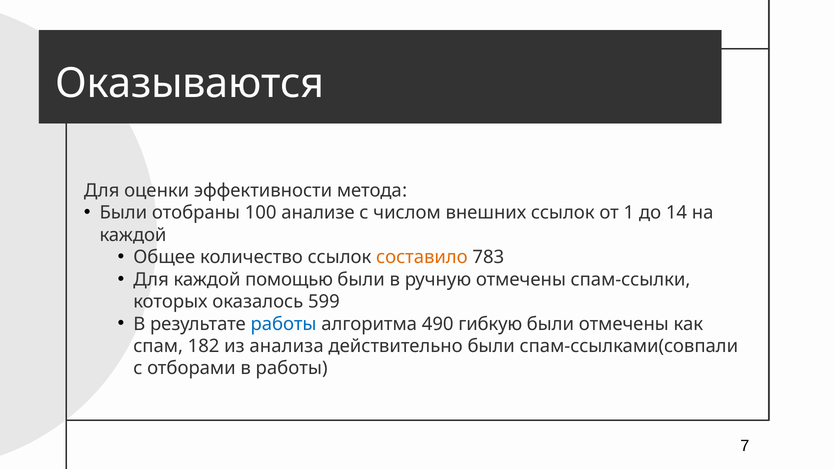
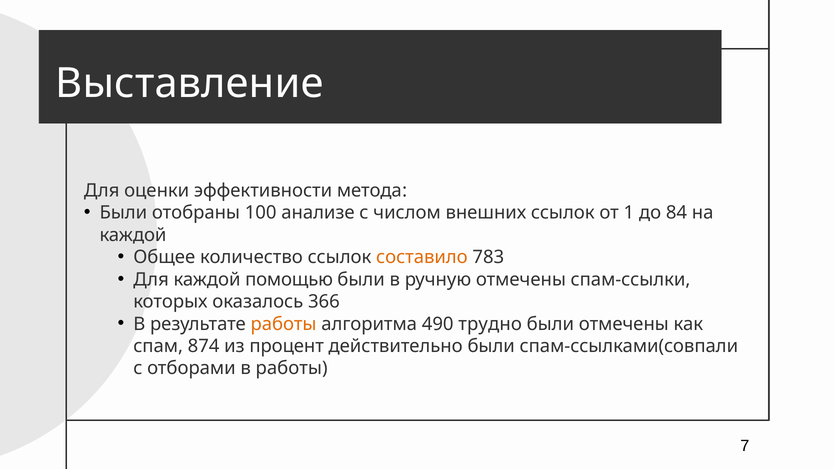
Оказываются: Оказываются -> Выставление
14: 14 -> 84
599: 599 -> 366
работы at (284, 324) colour: blue -> orange
гибкую: гибкую -> трудно
182: 182 -> 874
анализа: анализа -> процент
